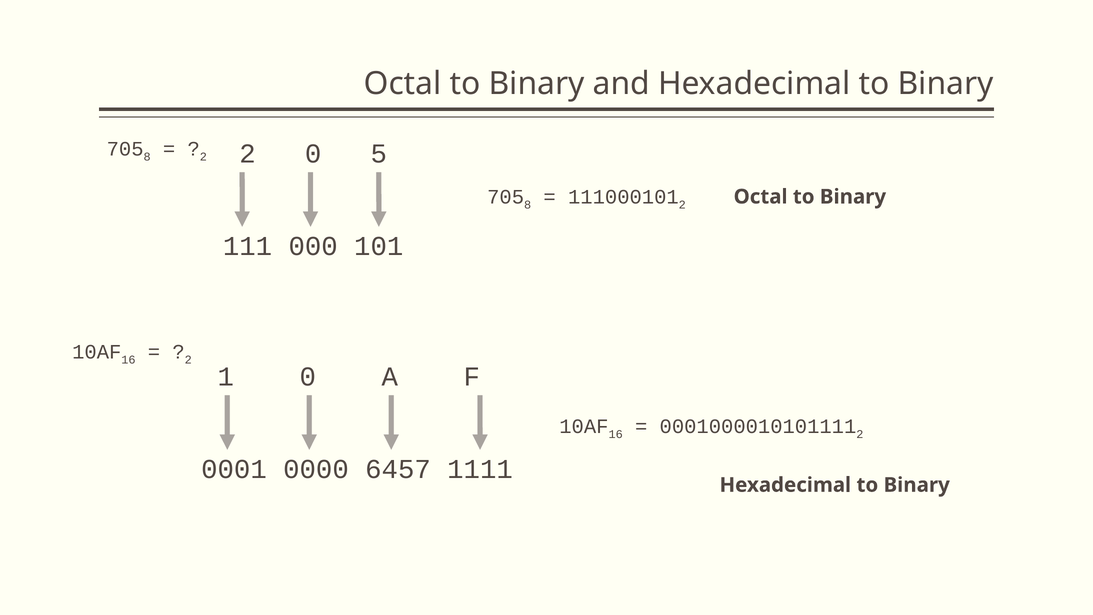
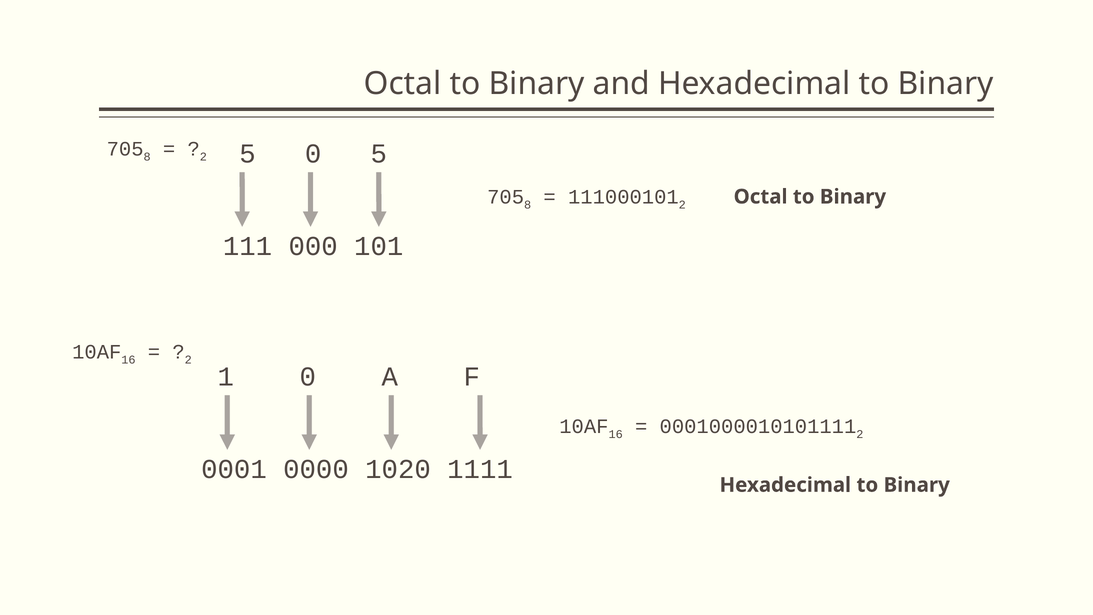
2 at (248, 153): 2 -> 5
6457: 6457 -> 1020
